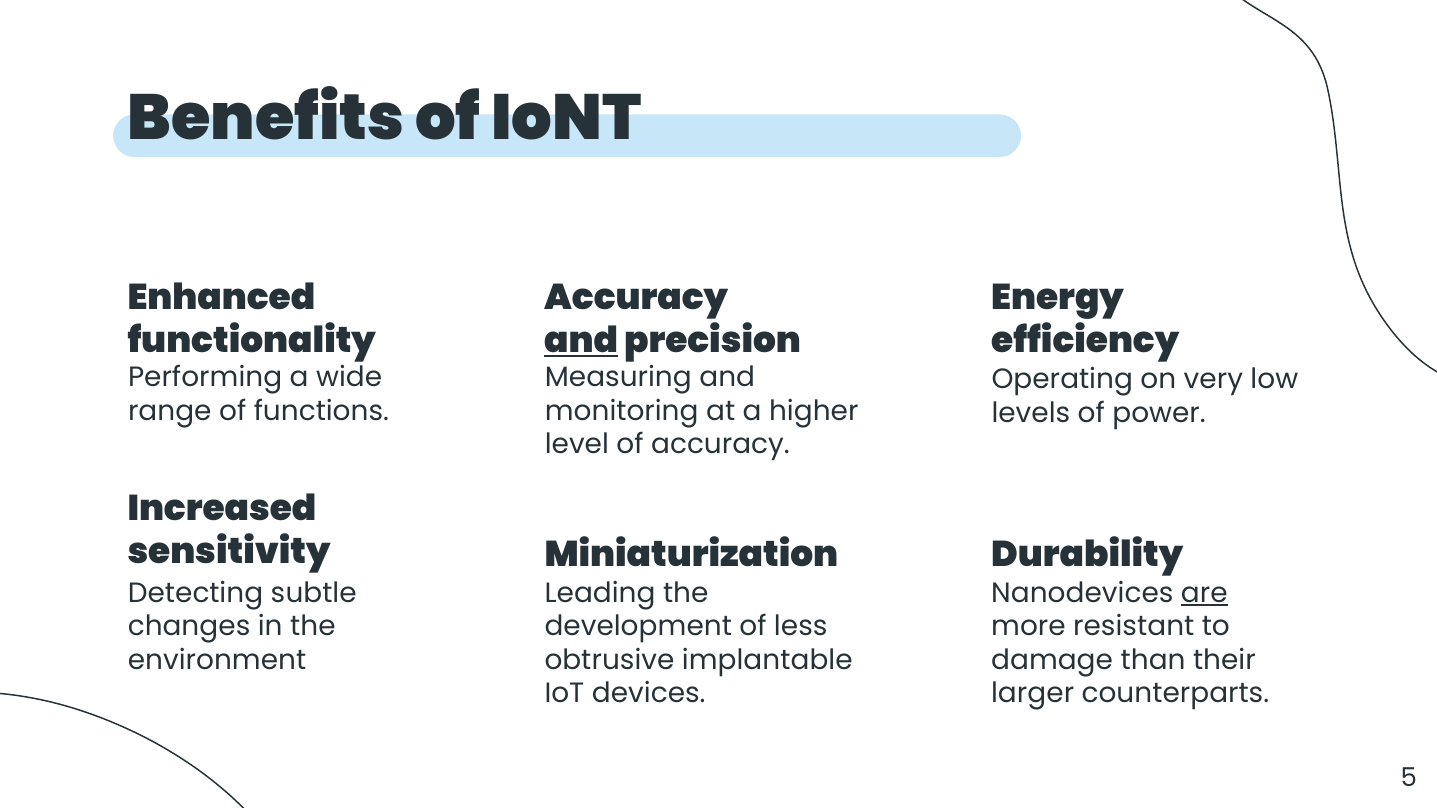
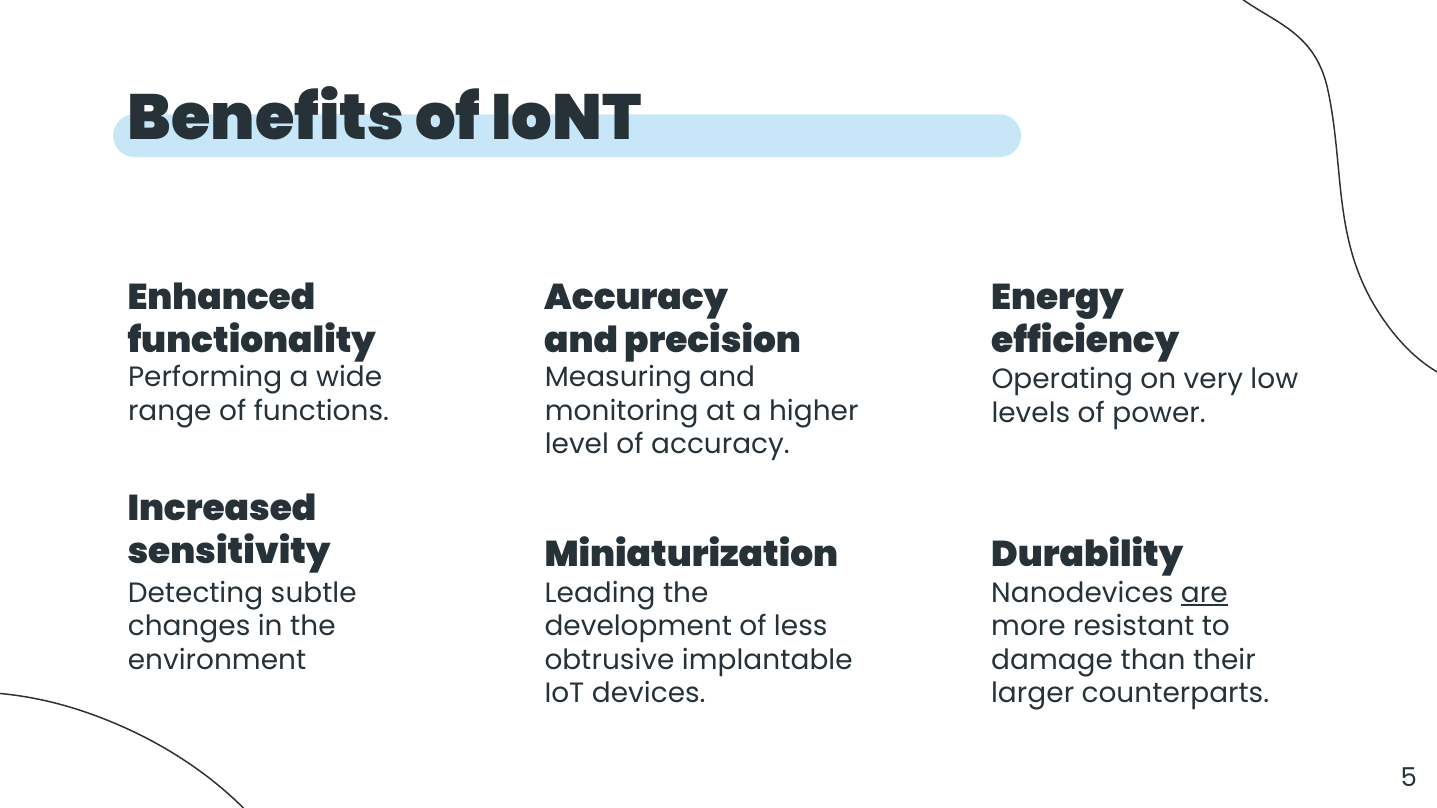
and at (581, 341) underline: present -> none
